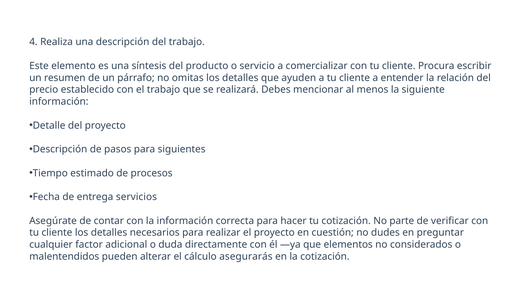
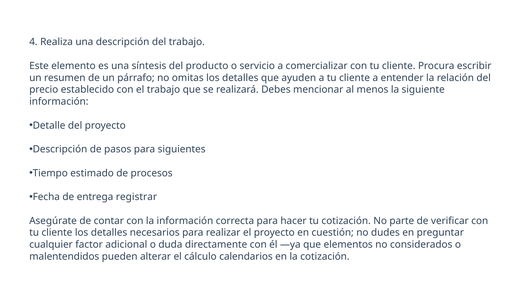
servicios: servicios -> registrar
asegurarás: asegurarás -> calendarios
